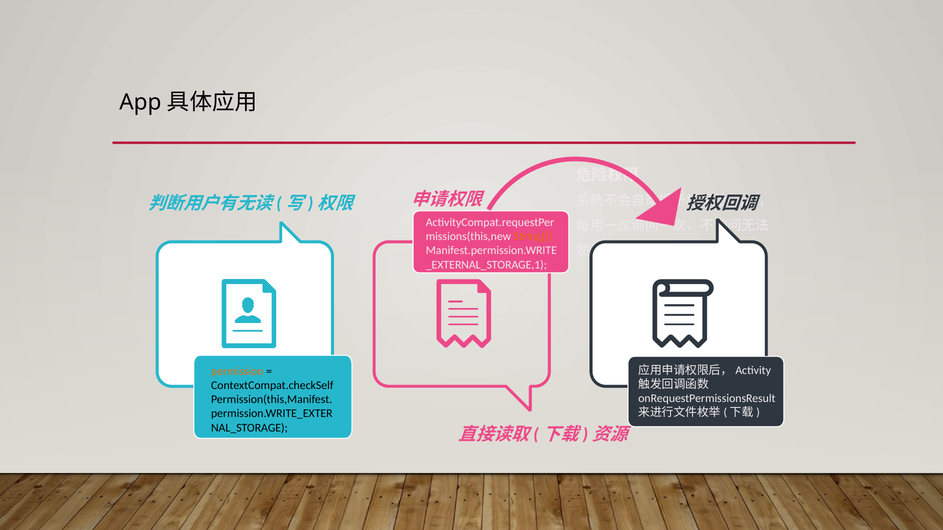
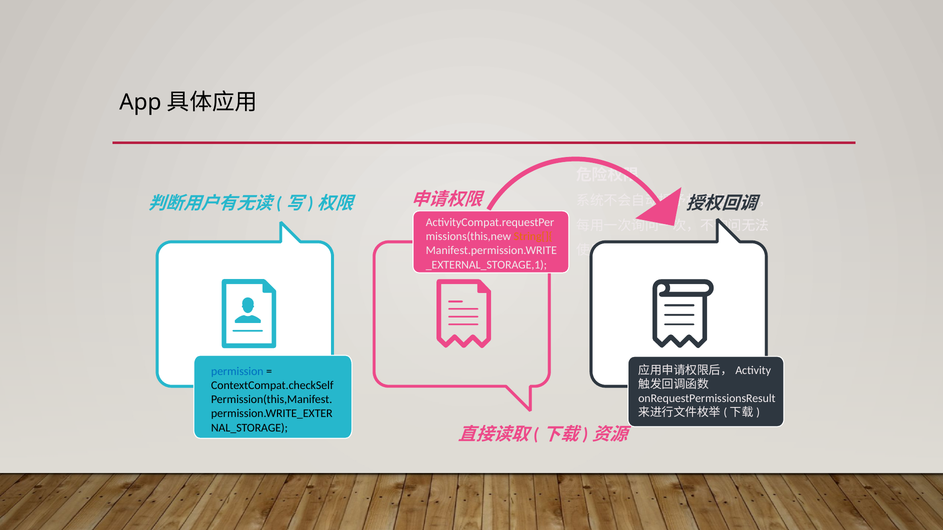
permission colour: orange -> blue
